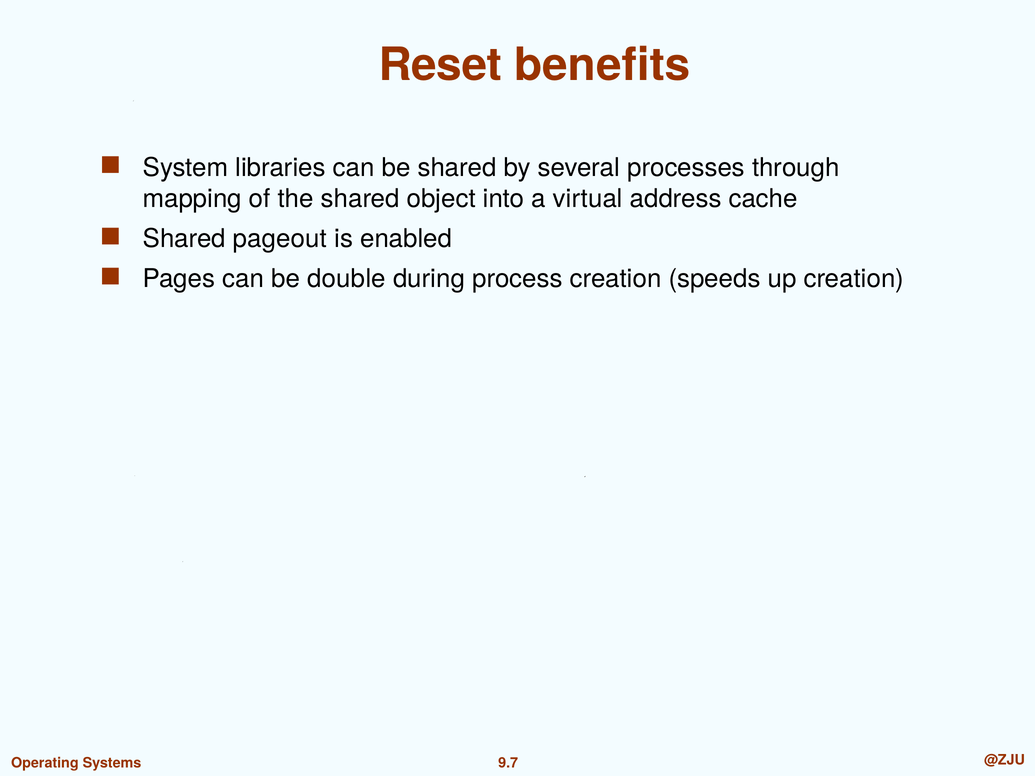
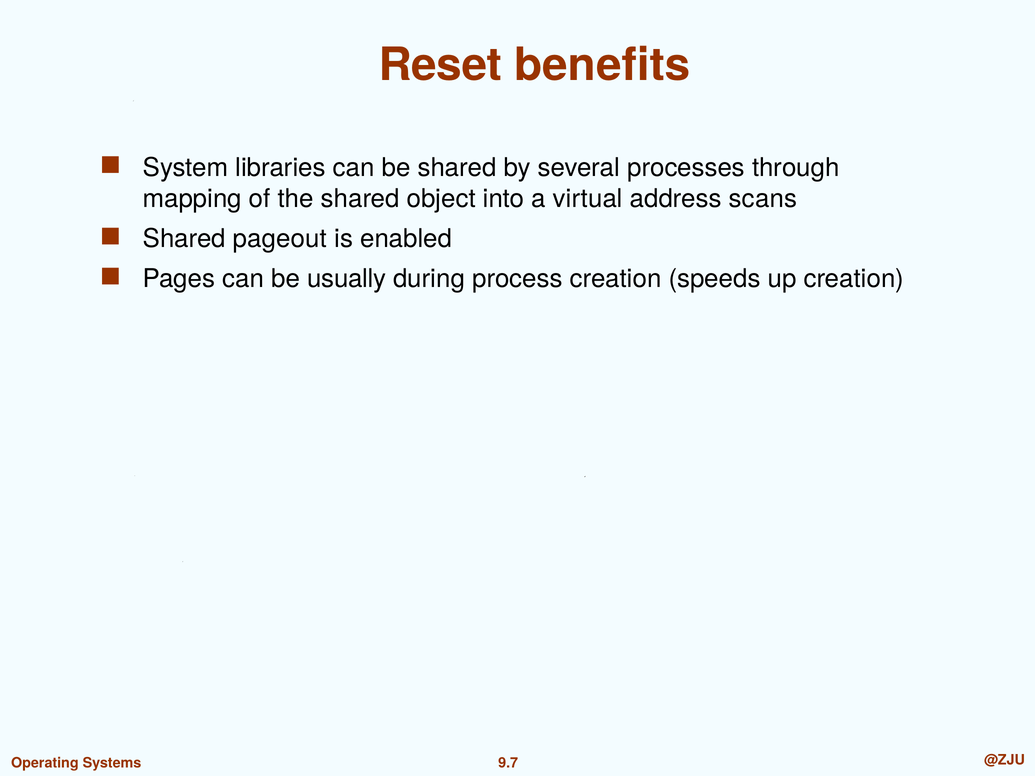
cache: cache -> scans
double: double -> usually
